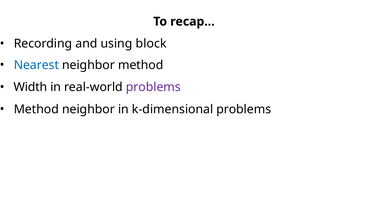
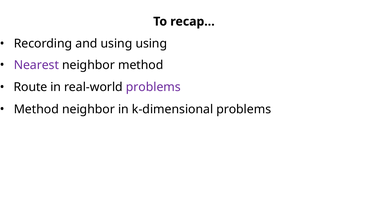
using block: block -> using
Nearest colour: blue -> purple
Width: Width -> Route
